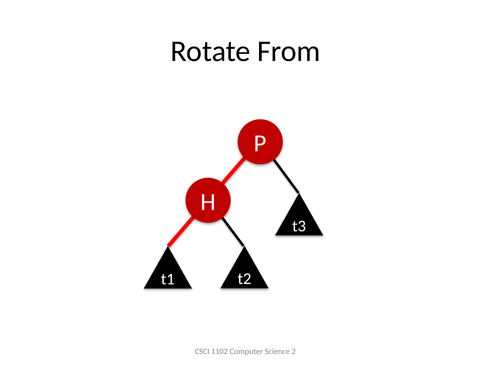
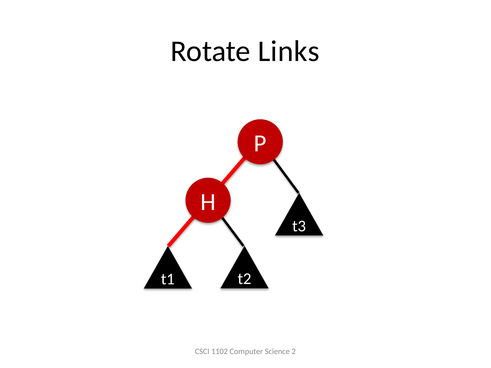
From: From -> Links
